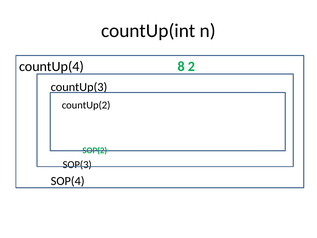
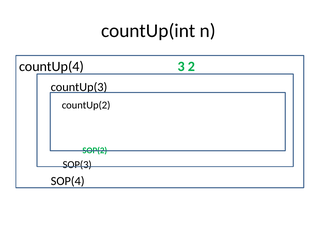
8: 8 -> 3
